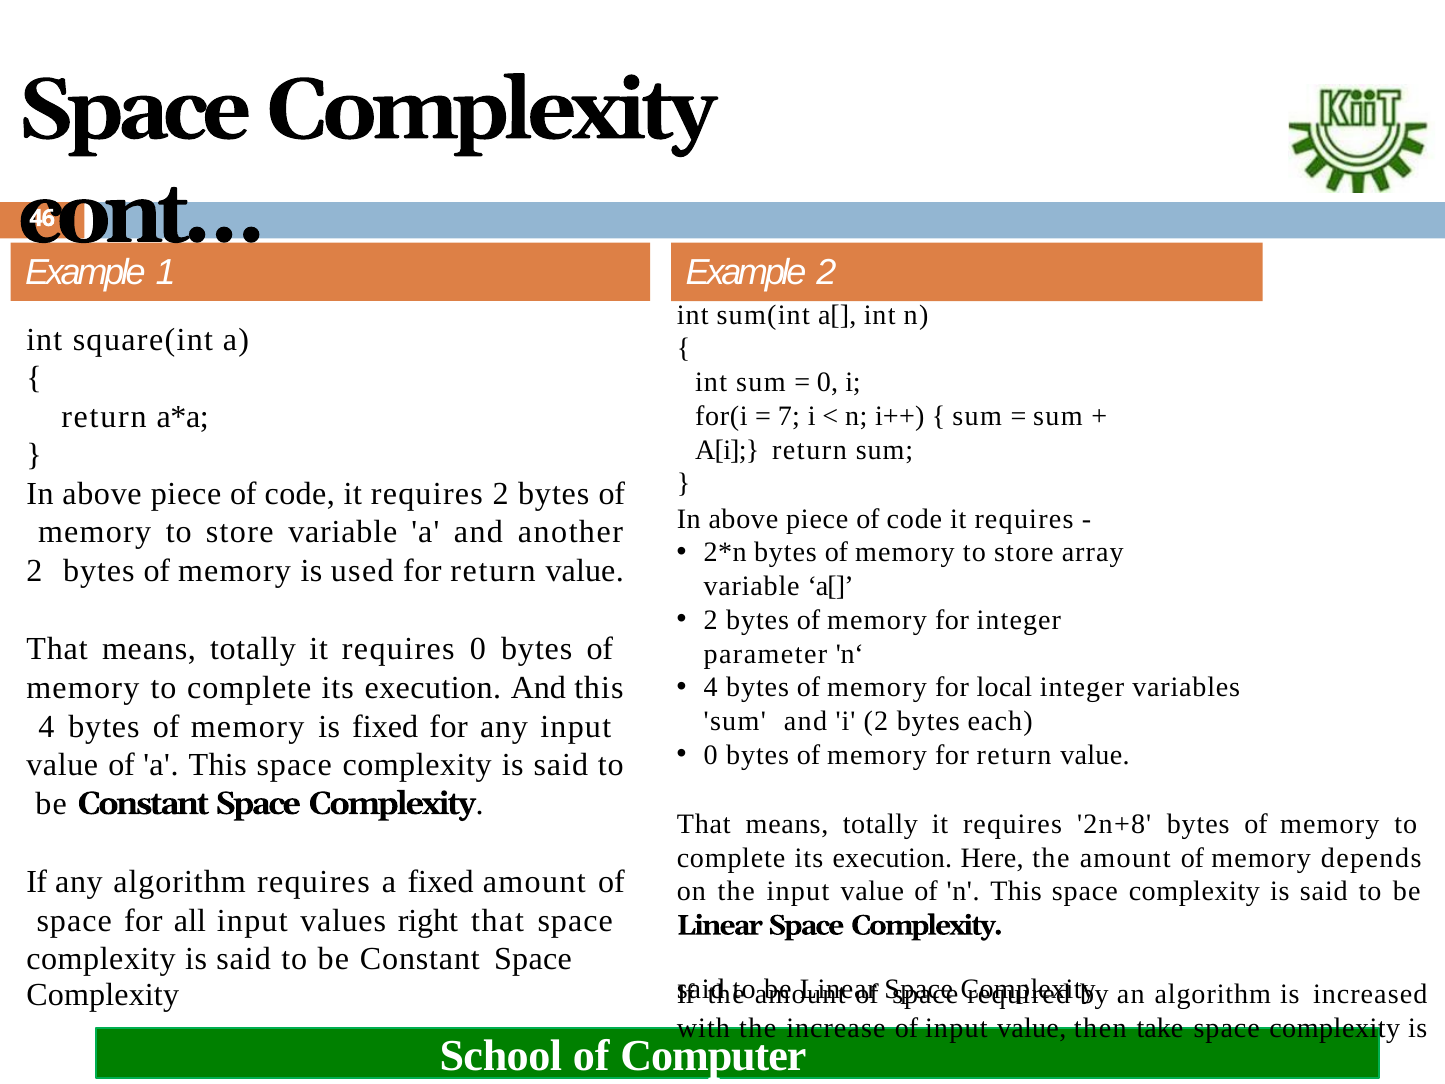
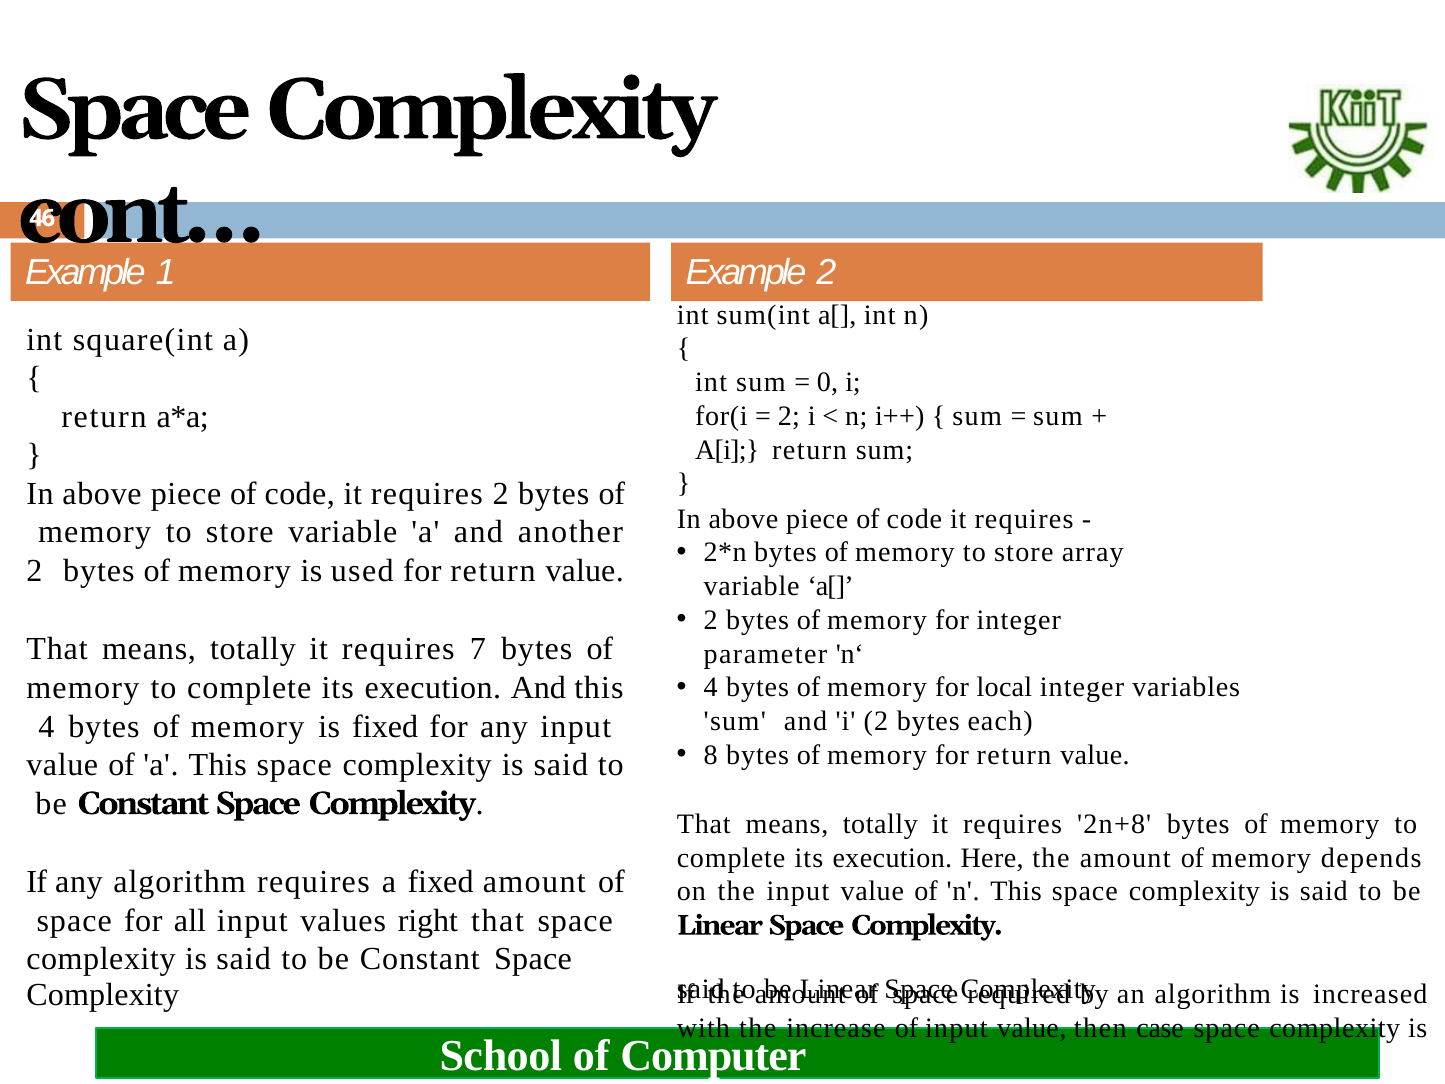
7 at (789, 416): 7 -> 2
requires 0: 0 -> 7
0 at (711, 755): 0 -> 8
take: take -> case
